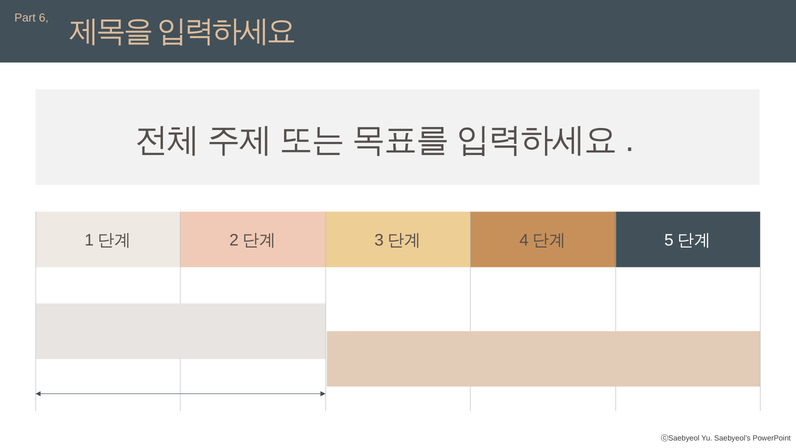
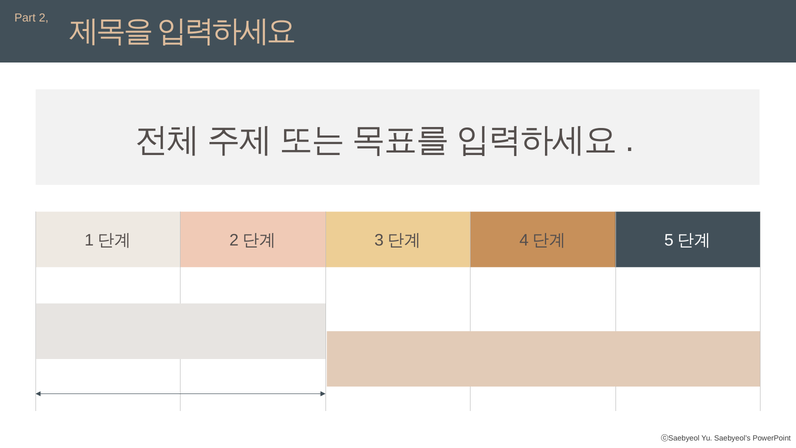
6: 6 -> 2
